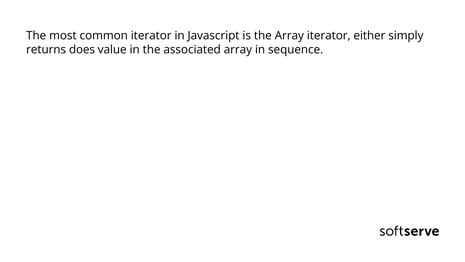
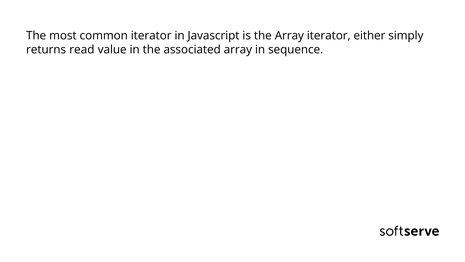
does: does -> read
